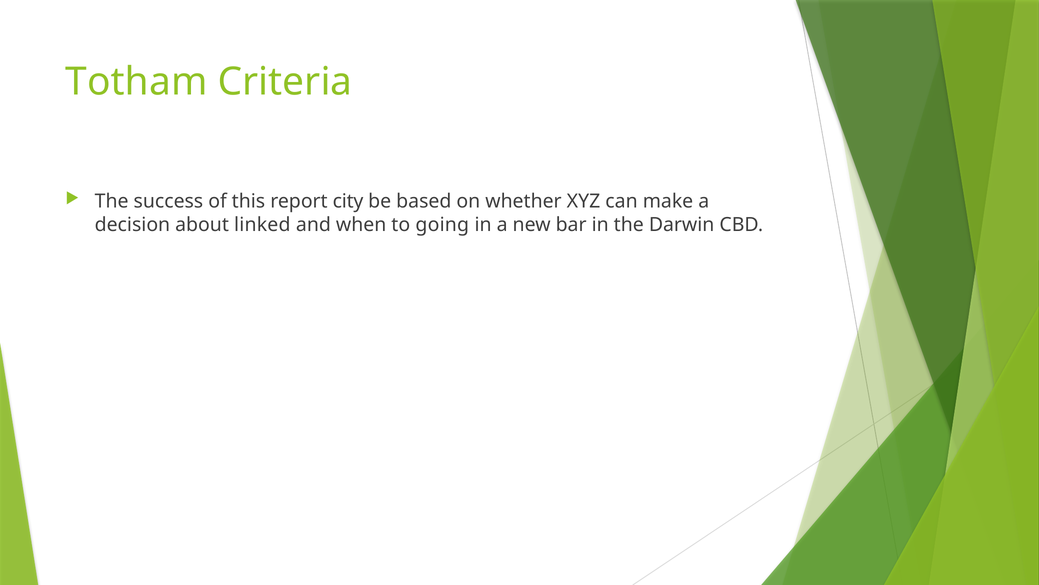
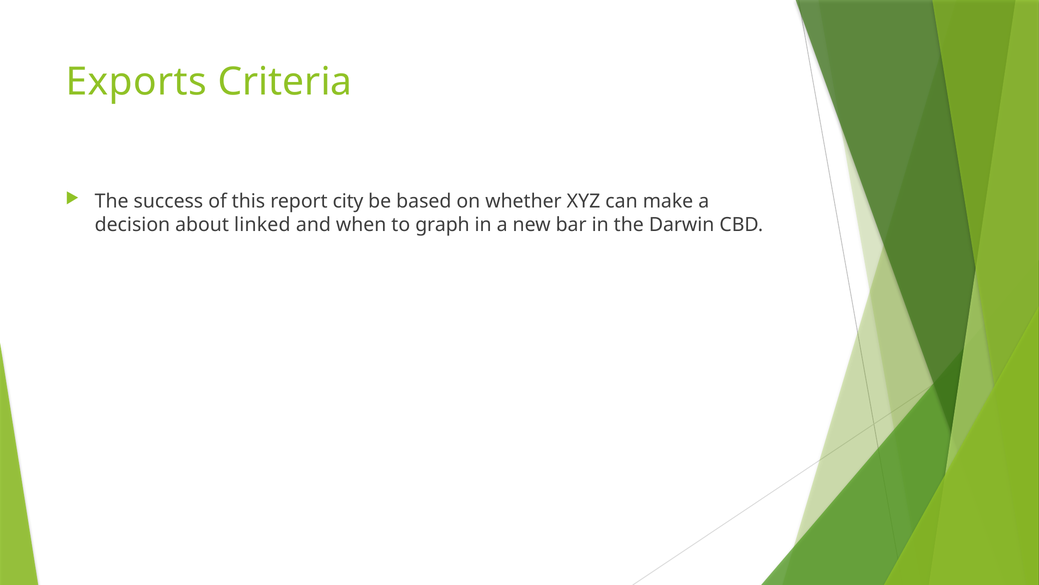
Totham: Totham -> Exports
going: going -> graph
